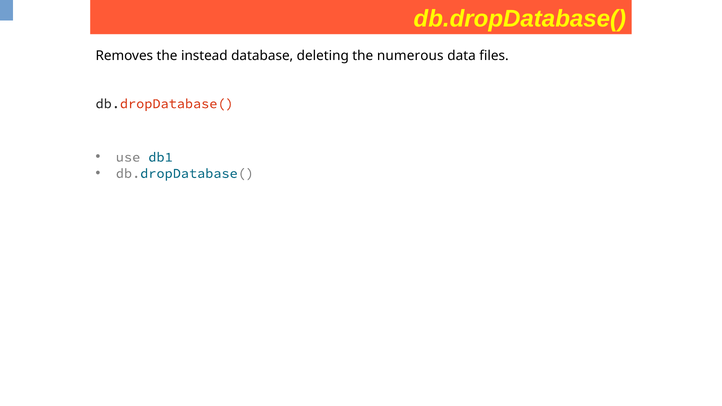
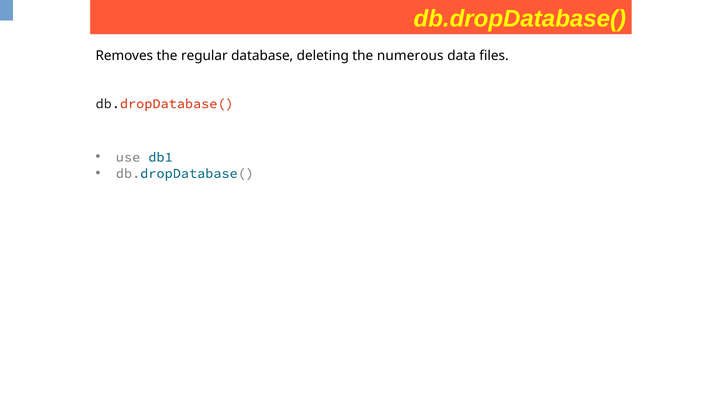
instead: instead -> regular
